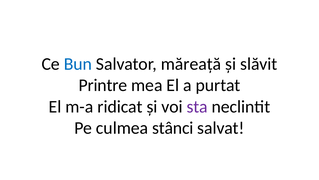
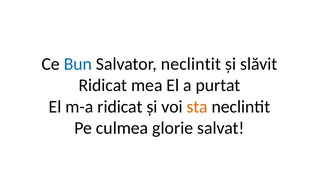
Salvator măreață: măreață -> neclintit
Printre at (103, 85): Printre -> Ridicat
sta colour: purple -> orange
stânci: stânci -> glorie
